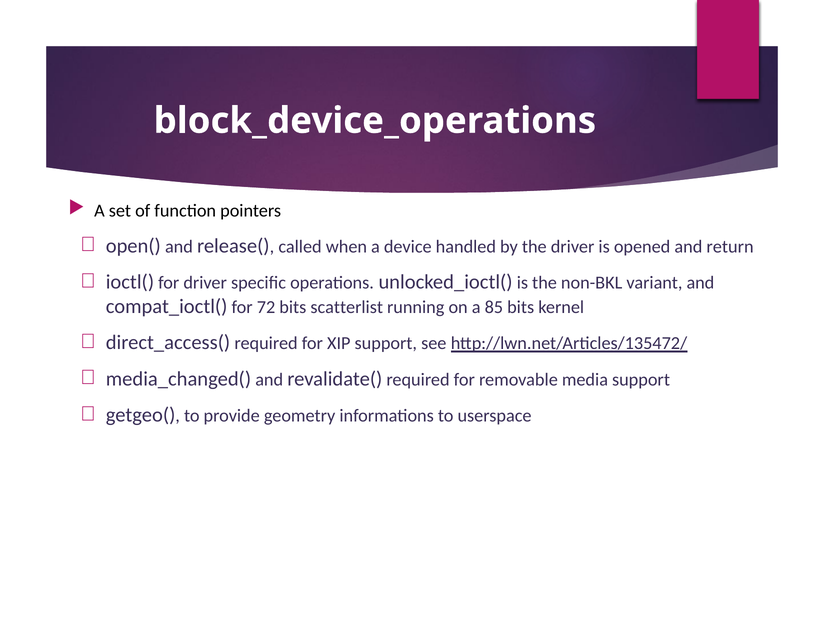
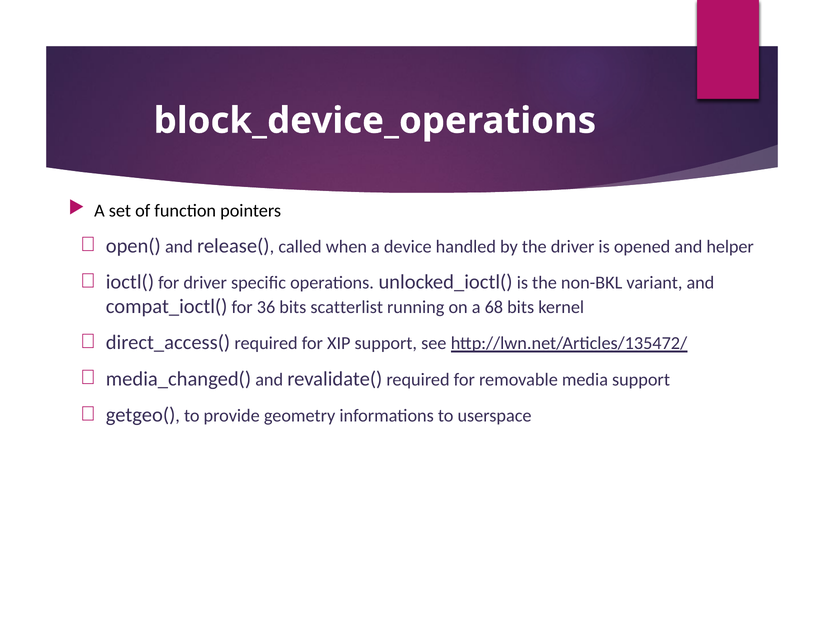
return: return -> helper
72: 72 -> 36
85: 85 -> 68
